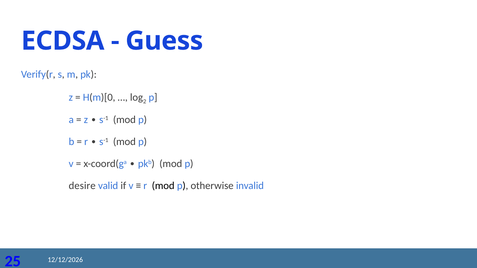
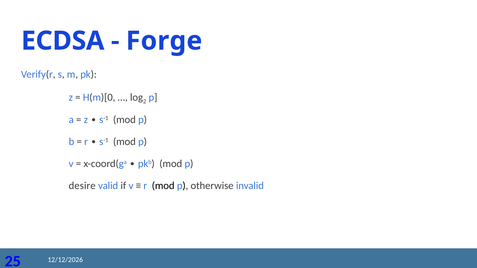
Guess: Guess -> Forge
